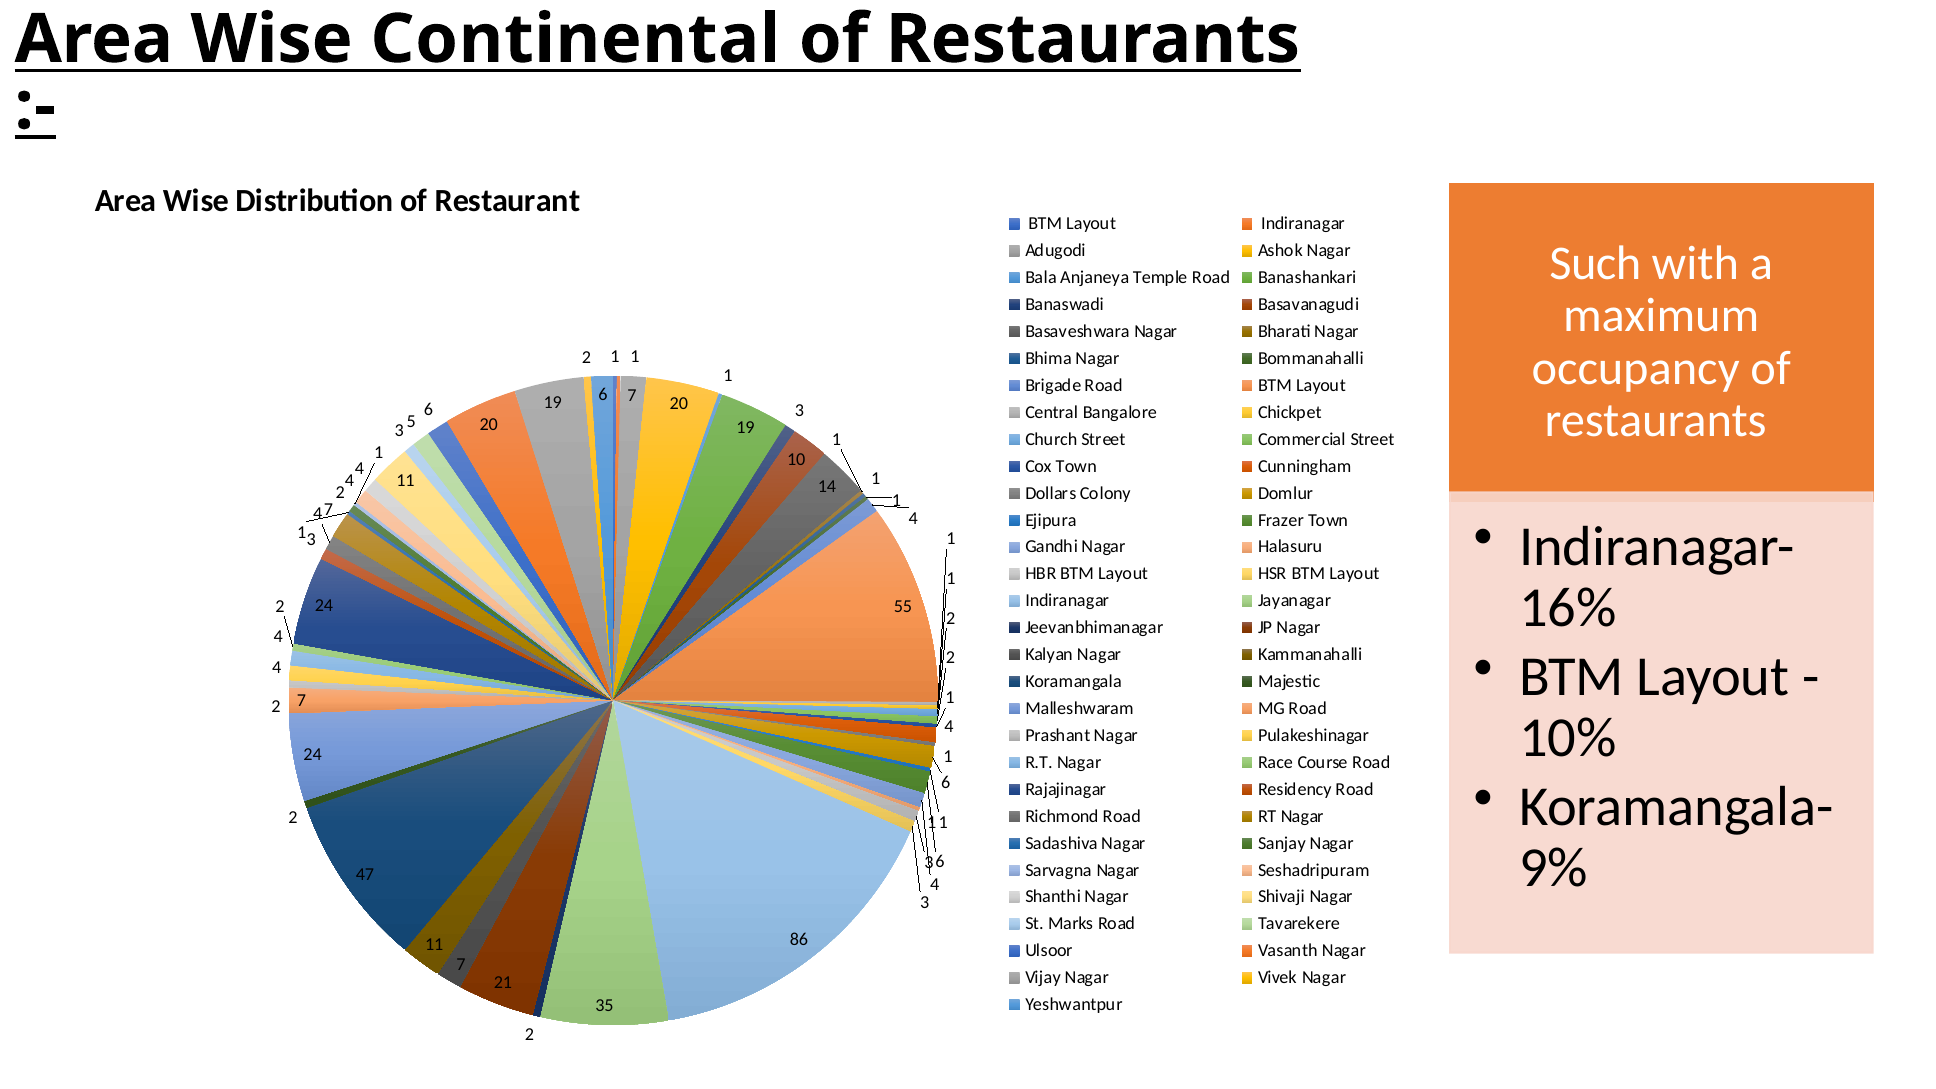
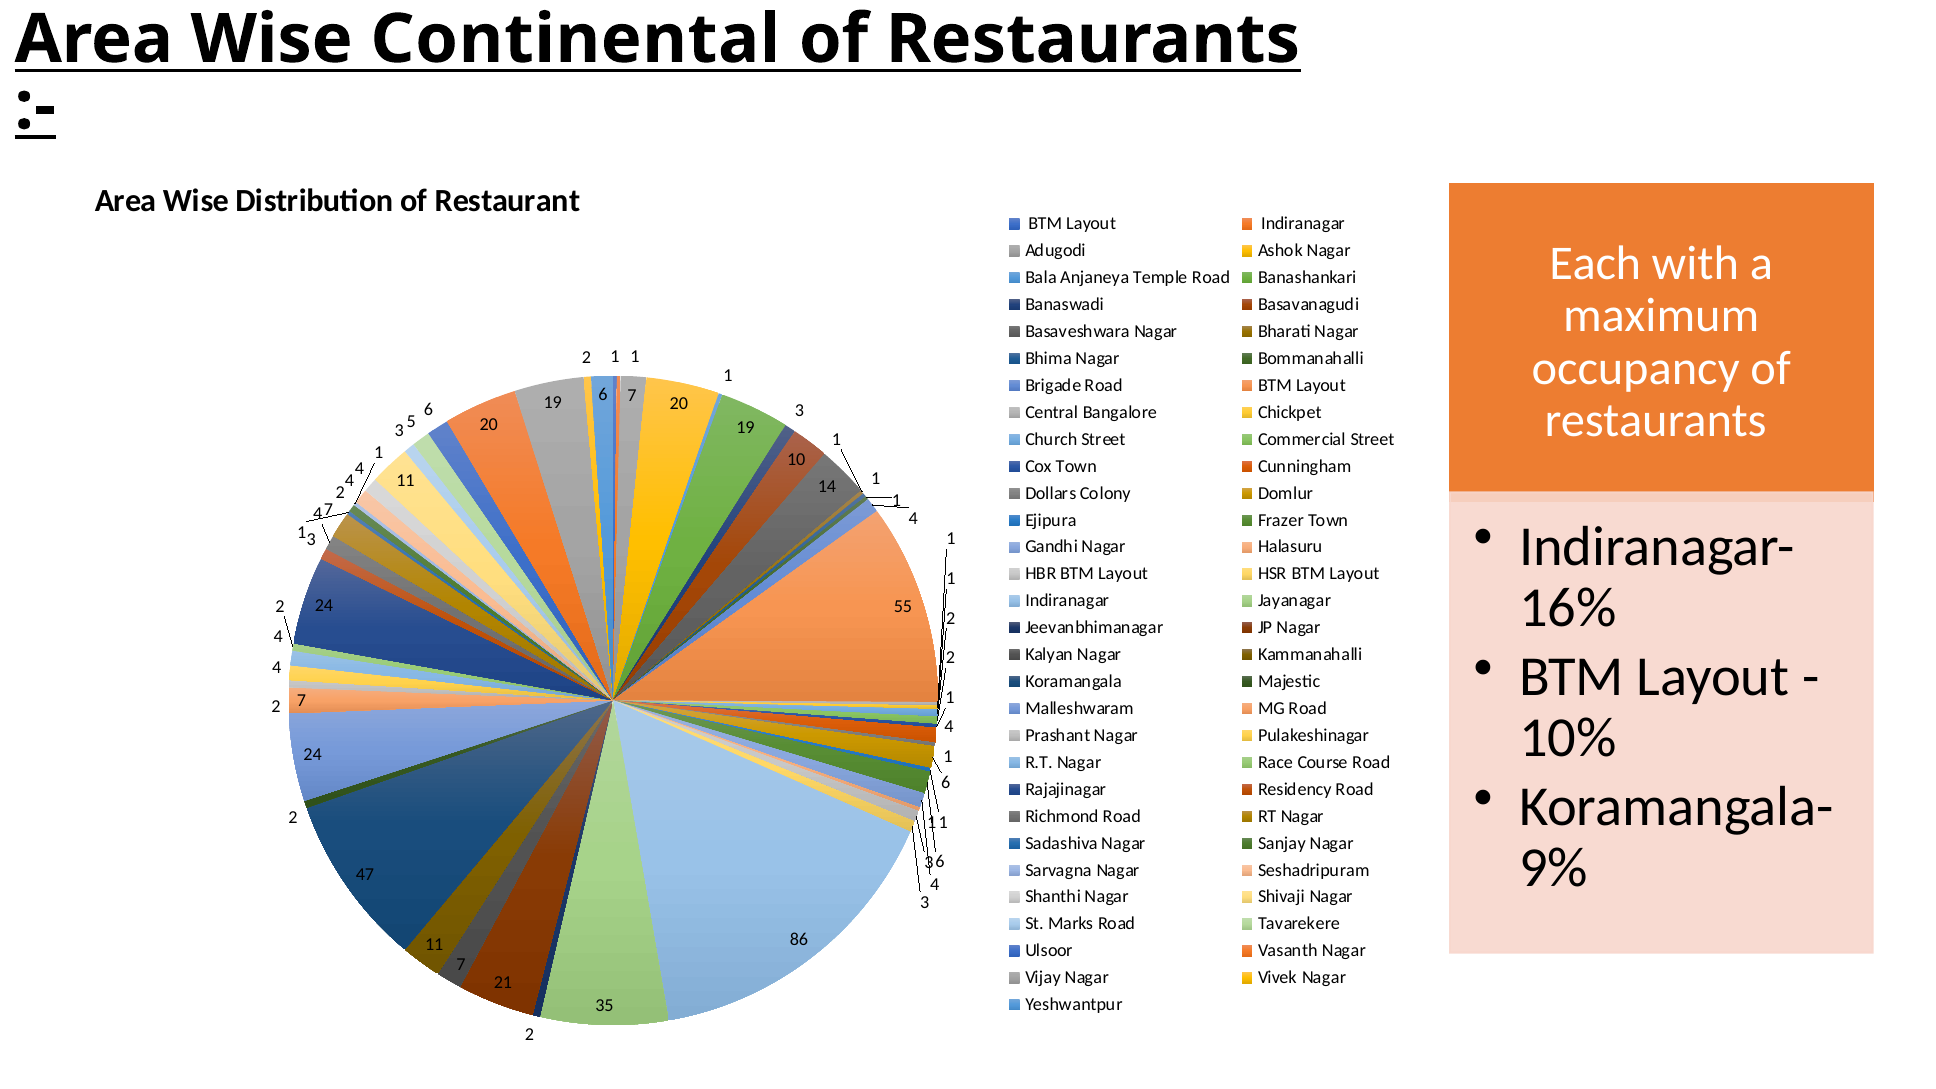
Such: Such -> Each
